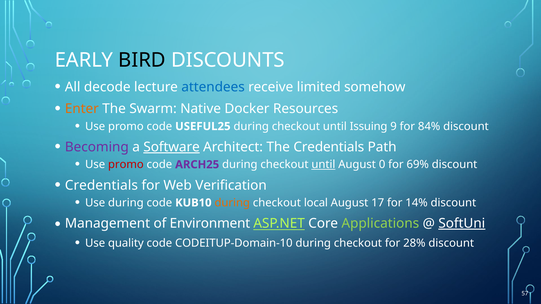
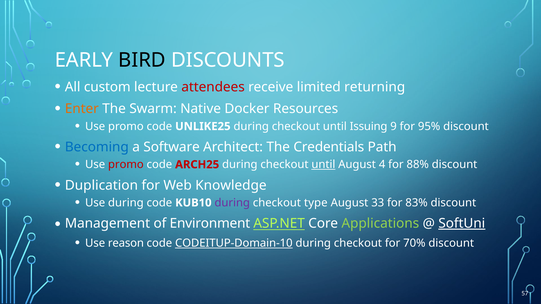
decode: decode -> custom
attendees colour: blue -> red
somehow: somehow -> returning
USEFUL25: USEFUL25 -> UNLIKE25
84%: 84% -> 95%
Becoming colour: purple -> blue
Software underline: present -> none
ARCH25 colour: purple -> red
0: 0 -> 4
69%: 69% -> 88%
Credentials at (101, 185): Credentials -> Duplication
Verification: Verification -> Knowledge
during at (232, 203) colour: orange -> purple
local: local -> type
17: 17 -> 33
14%: 14% -> 83%
quality: quality -> reason
CODEITUP-Domain-10 underline: none -> present
28%: 28% -> 70%
